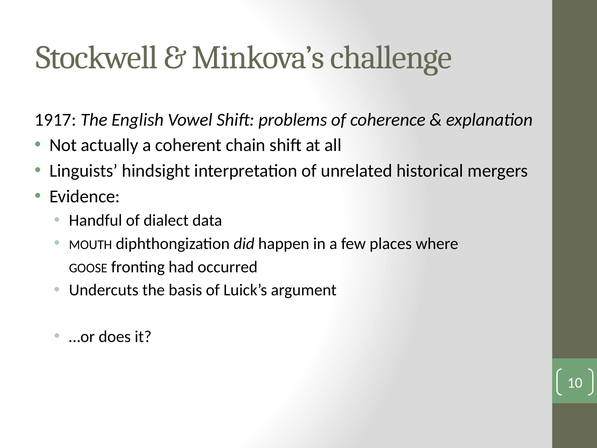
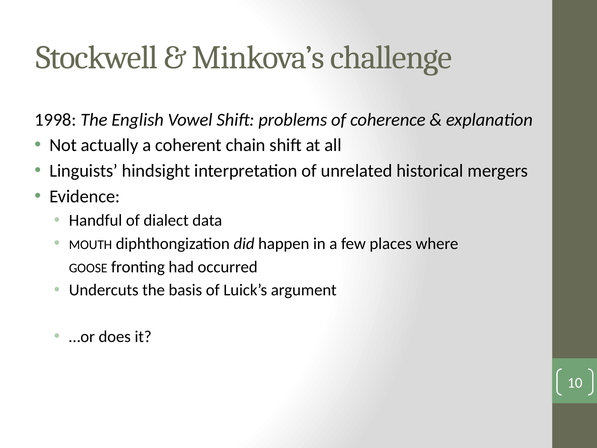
1917: 1917 -> 1998
